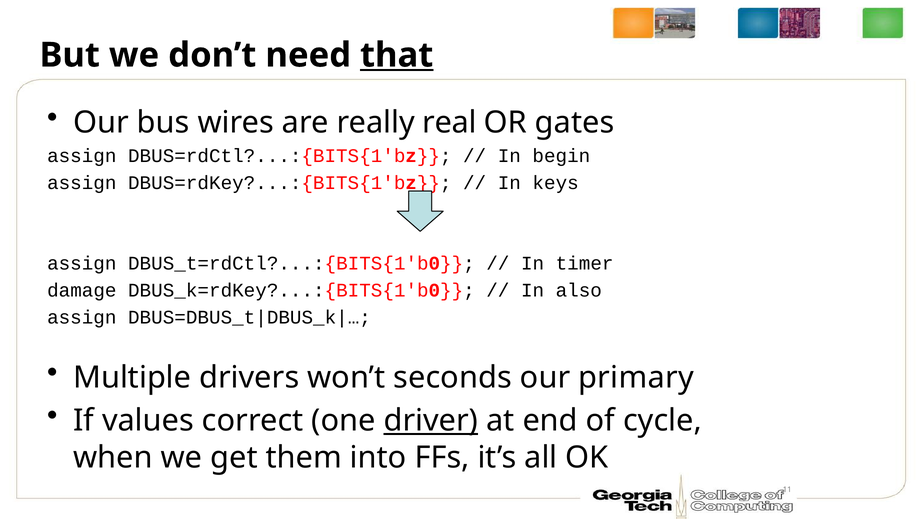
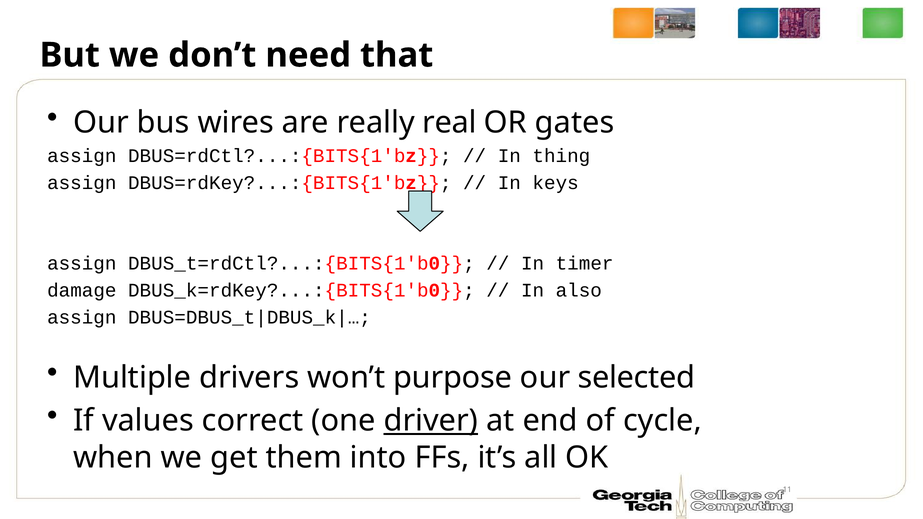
that underline: present -> none
begin: begin -> thing
seconds: seconds -> purpose
primary: primary -> selected
